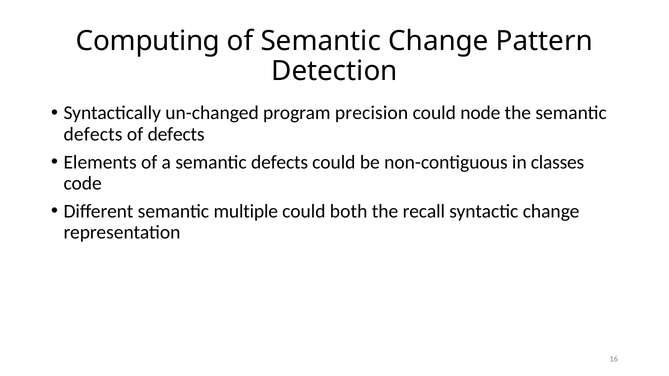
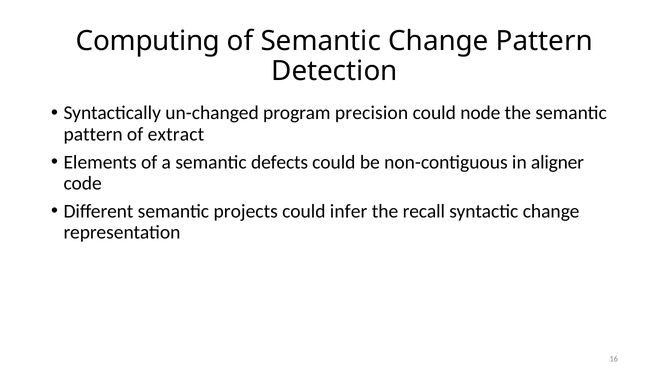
defects at (93, 134): defects -> pattern
of defects: defects -> extract
classes: classes -> aligner
multiple: multiple -> projects
both: both -> infer
